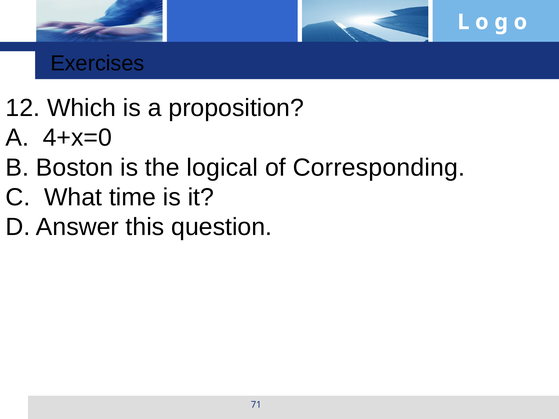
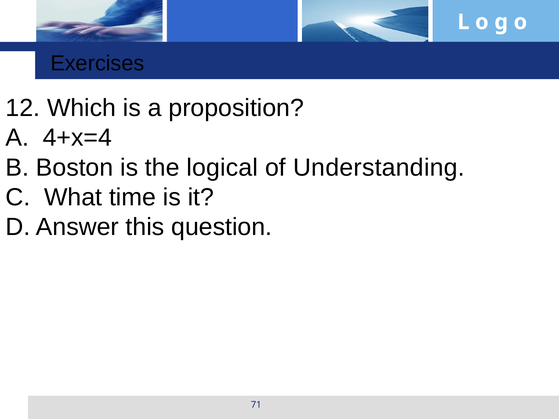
4+x=0: 4+x=0 -> 4+x=4
Corresponding: Corresponding -> Understanding
